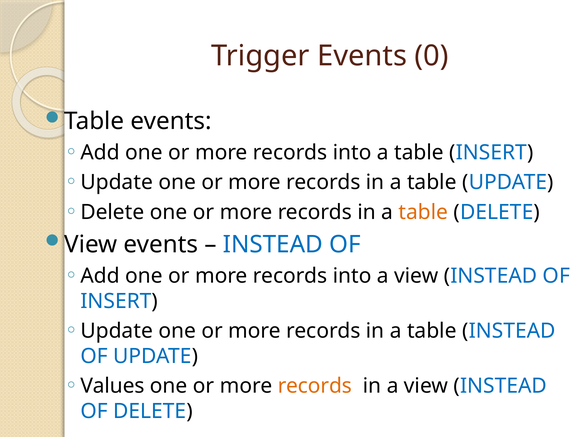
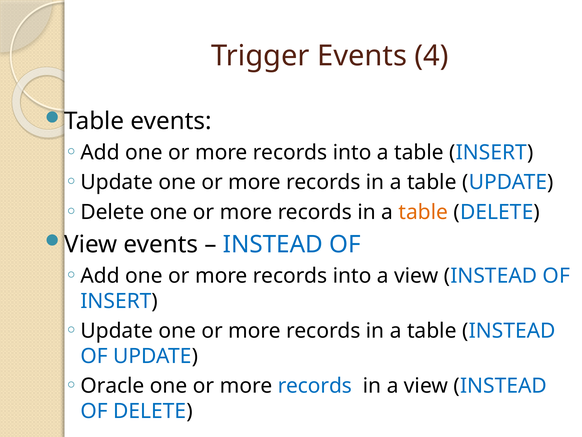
0: 0 -> 4
Values: Values -> Oracle
records at (315, 385) colour: orange -> blue
